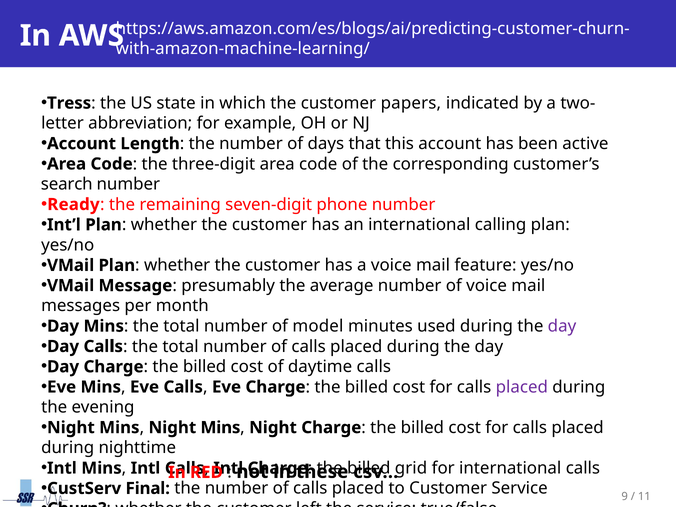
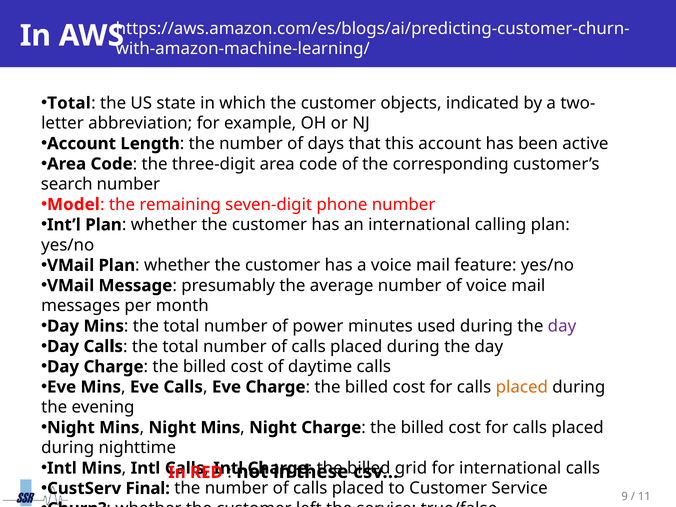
Tress at (69, 103): Tress -> Total
papers: papers -> objects
Ready: Ready -> Model
model: model -> power
placed at (522, 387) colour: purple -> orange
